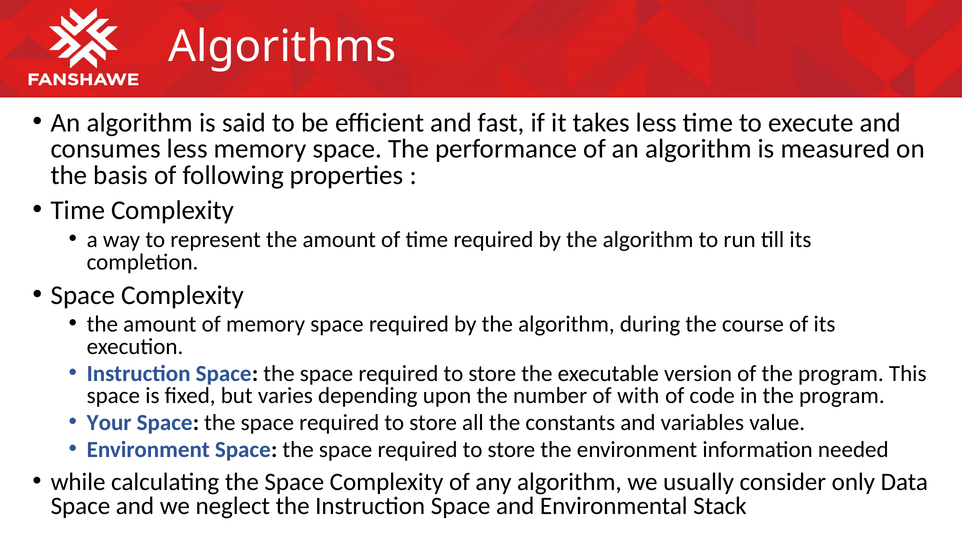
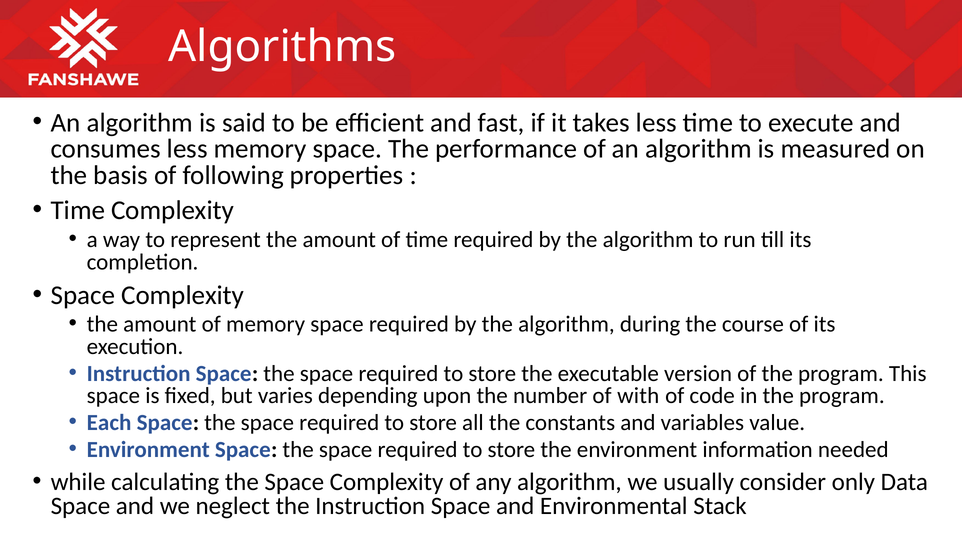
Your: Your -> Each
